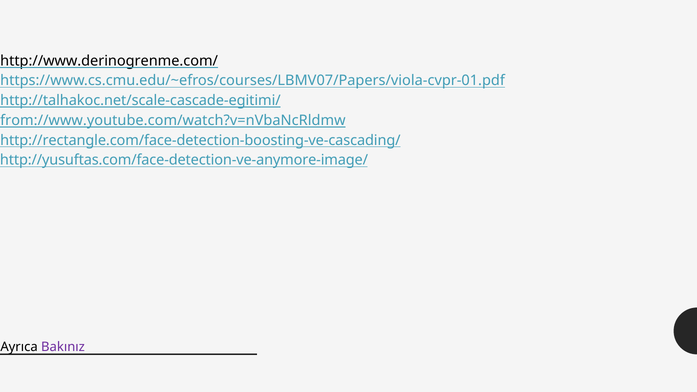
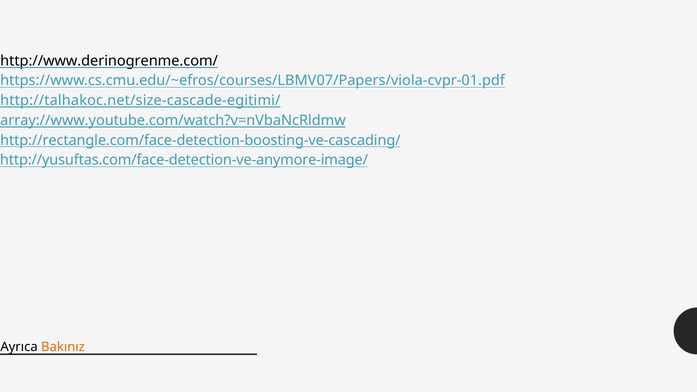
http://talhakoc.net/scale-cascade-egitimi/: http://talhakoc.net/scale-cascade-egitimi/ -> http://talhakoc.net/size-cascade-egitimi/
from://www.youtube.com/watch?v=nVbaNcRldmw: from://www.youtube.com/watch?v=nVbaNcRldmw -> array://www.youtube.com/watch?v=nVbaNcRldmw
Bakınız colour: purple -> orange
